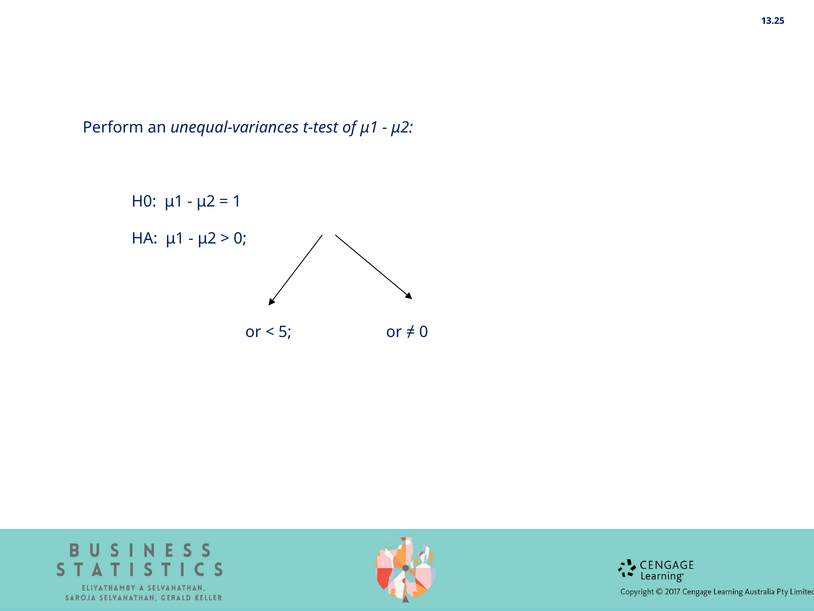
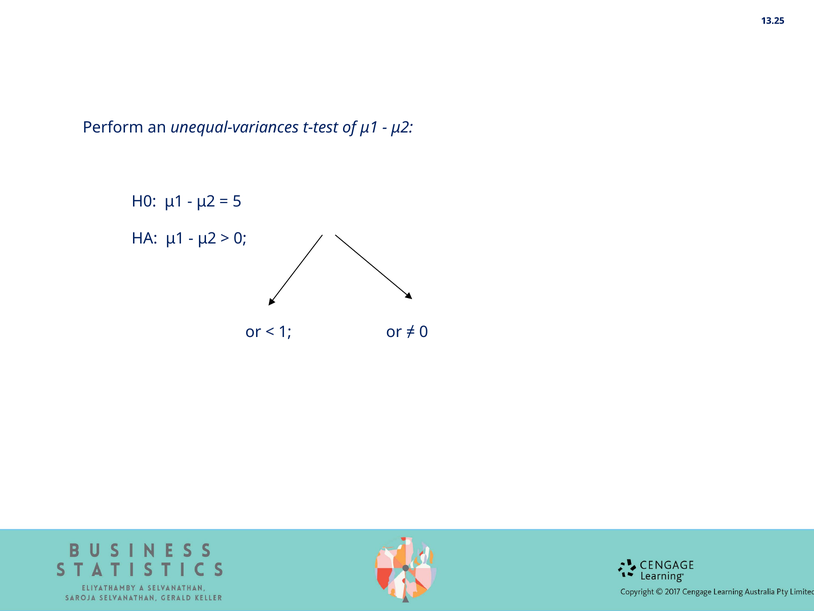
1: 1 -> 5
5: 5 -> 1
